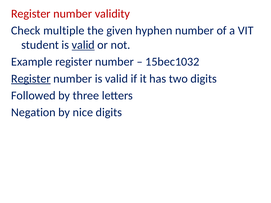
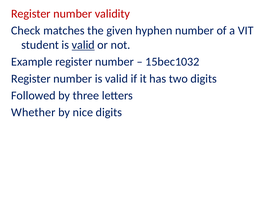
multiple: multiple -> matches
Register at (31, 79) underline: present -> none
Negation: Negation -> Whether
